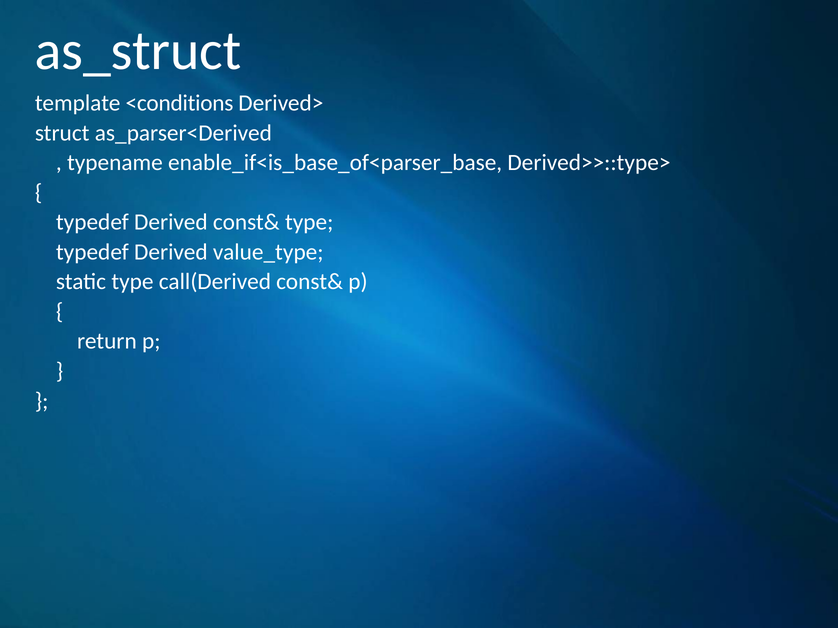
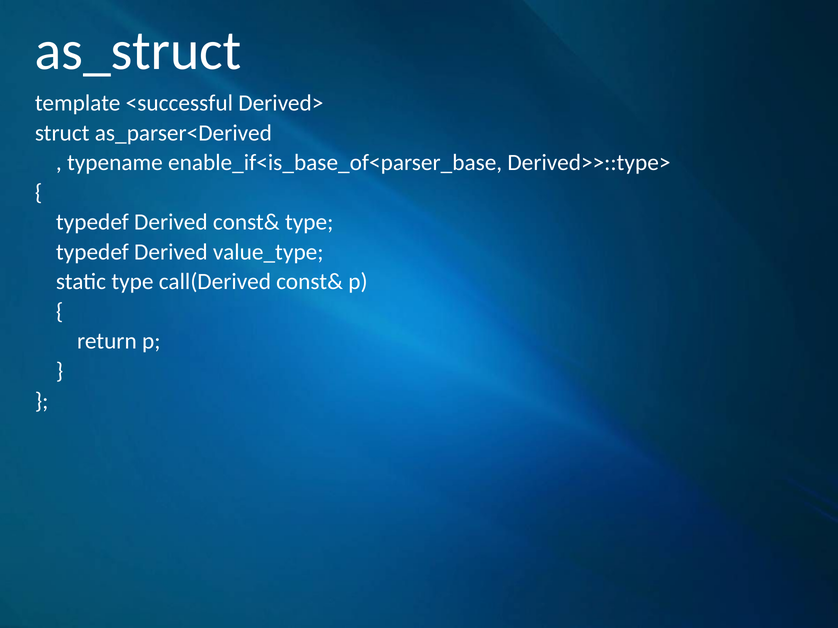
<conditions: <conditions -> <successful
